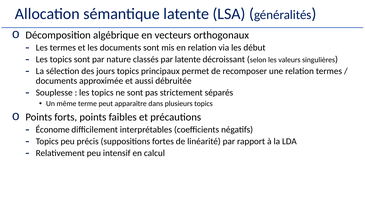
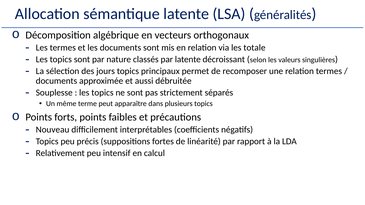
début: début -> totale
Économe: Économe -> Nouveau
